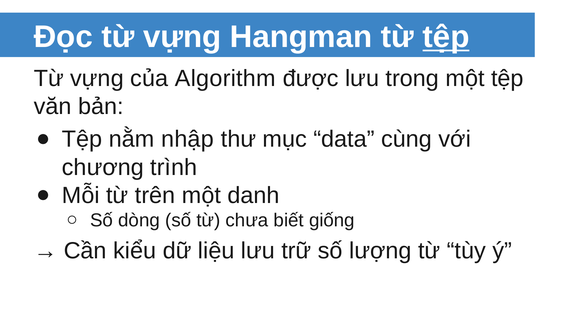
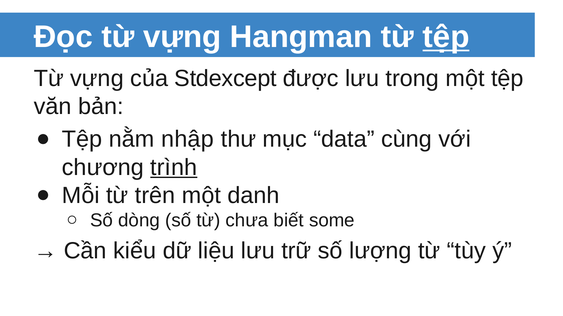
Algorithm: Algorithm -> Stdexcept
trình underline: none -> present
giống: giống -> some
